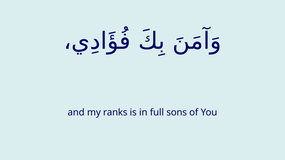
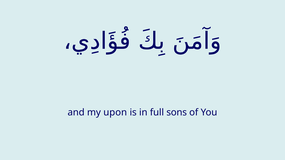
ranks: ranks -> upon
